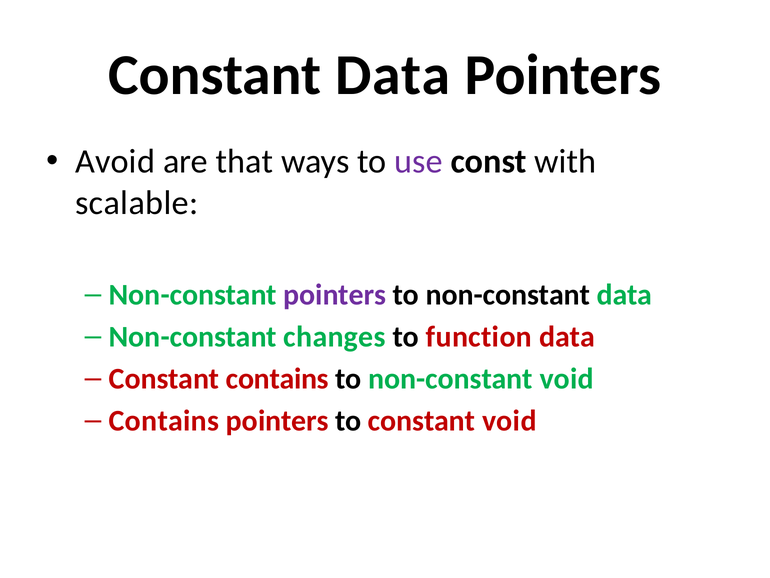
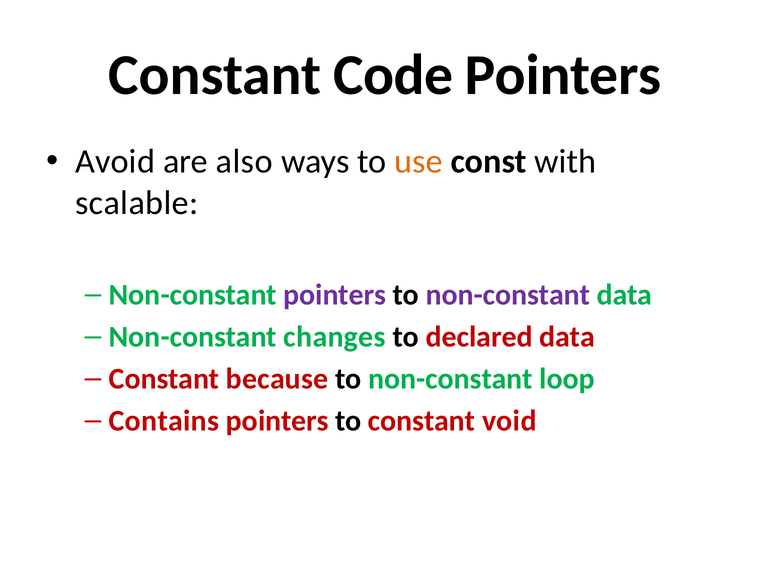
Constant Data: Data -> Code
that: that -> also
use colour: purple -> orange
non-constant at (508, 295) colour: black -> purple
function: function -> declared
Constant contains: contains -> because
non-constant void: void -> loop
